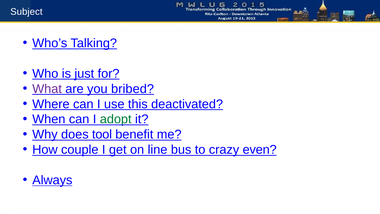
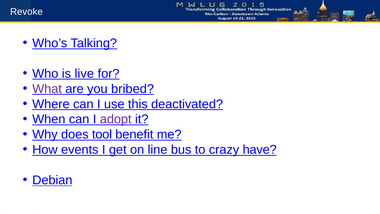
Subject: Subject -> Revoke
just: just -> live
adopt colour: green -> purple
couple: couple -> events
even: even -> have
Always: Always -> Debian
